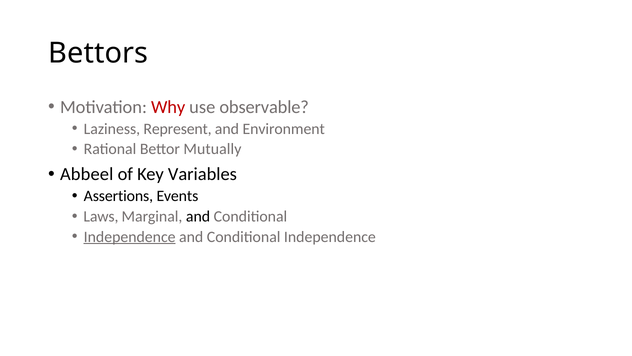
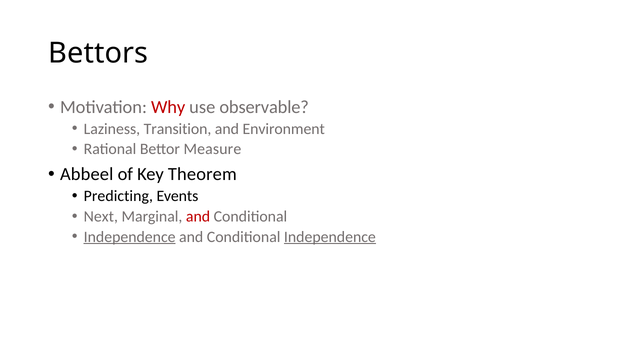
Represent: Represent -> Transition
Mutually: Mutually -> Measure
Variables: Variables -> Theorem
Assertions: Assertions -> Predicting
Laws: Laws -> Next
and at (198, 216) colour: black -> red
Independence at (330, 237) underline: none -> present
